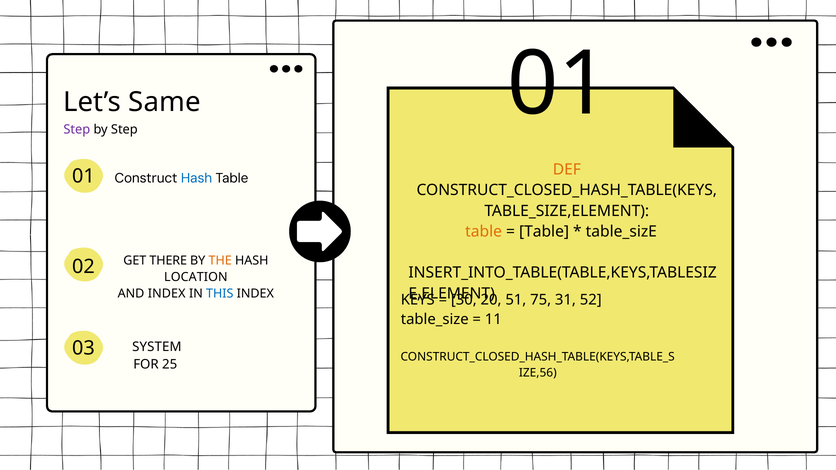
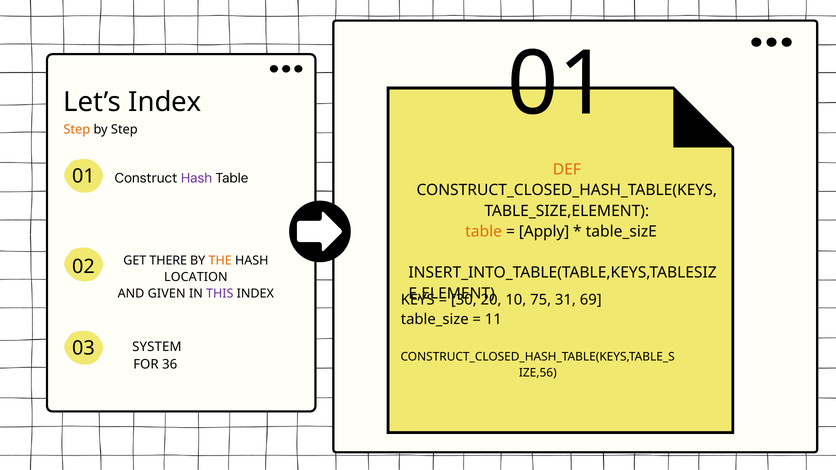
Let’s Same: Same -> Index
Step at (77, 129) colour: purple -> orange
Hash at (197, 178) colour: blue -> purple
Table at (544, 232): Table -> Apply
AND INDEX: INDEX -> GIVEN
THIS colour: blue -> purple
51: 51 -> 10
52: 52 -> 69
25: 25 -> 36
